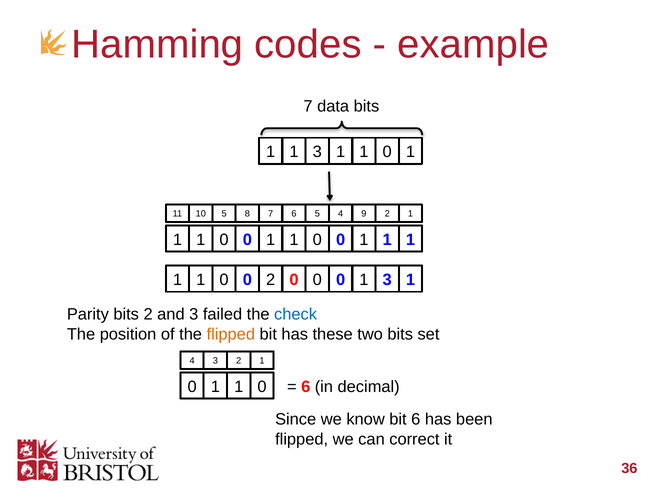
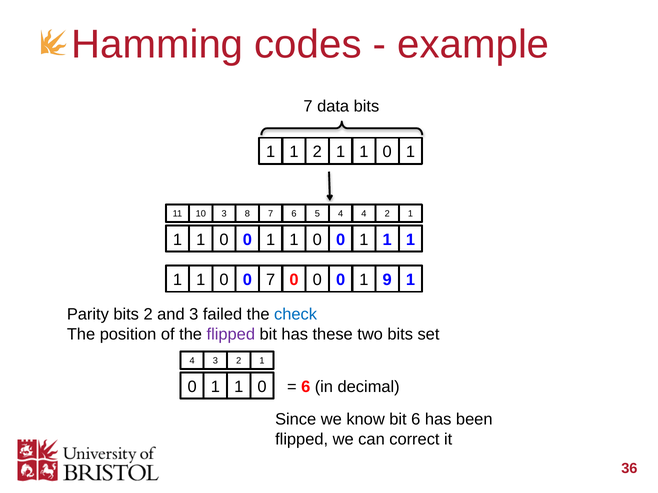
1 1 3: 3 -> 2
10 5: 5 -> 3
4 9: 9 -> 4
0 2: 2 -> 7
0 1 3: 3 -> 9
flipped at (231, 335) colour: orange -> purple
